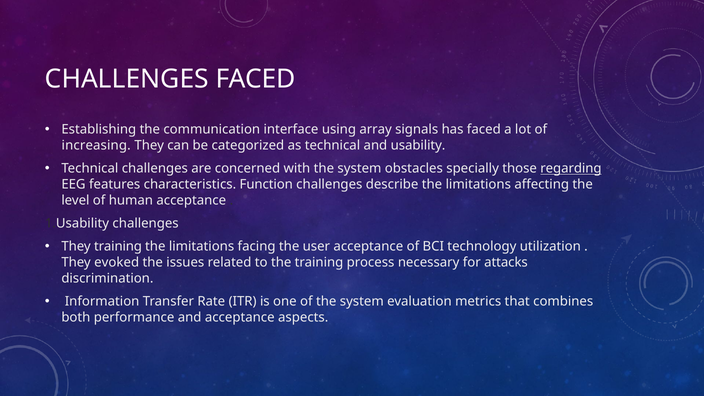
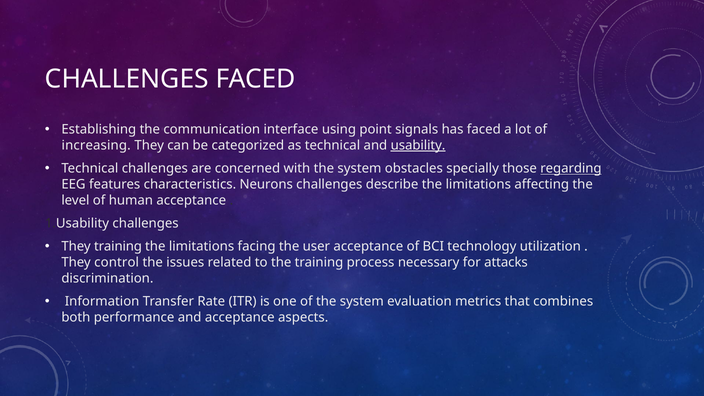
array: array -> point
usability underline: none -> present
Function: Function -> Neurons
evoked: evoked -> control
